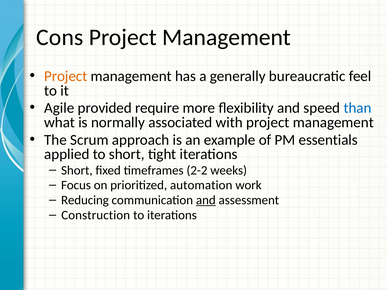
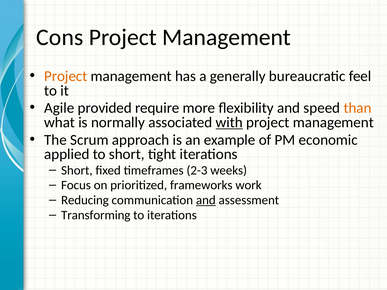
than colour: blue -> orange
with underline: none -> present
essentials: essentials -> economic
2-2: 2-2 -> 2-3
automation: automation -> frameworks
Construction: Construction -> Transforming
